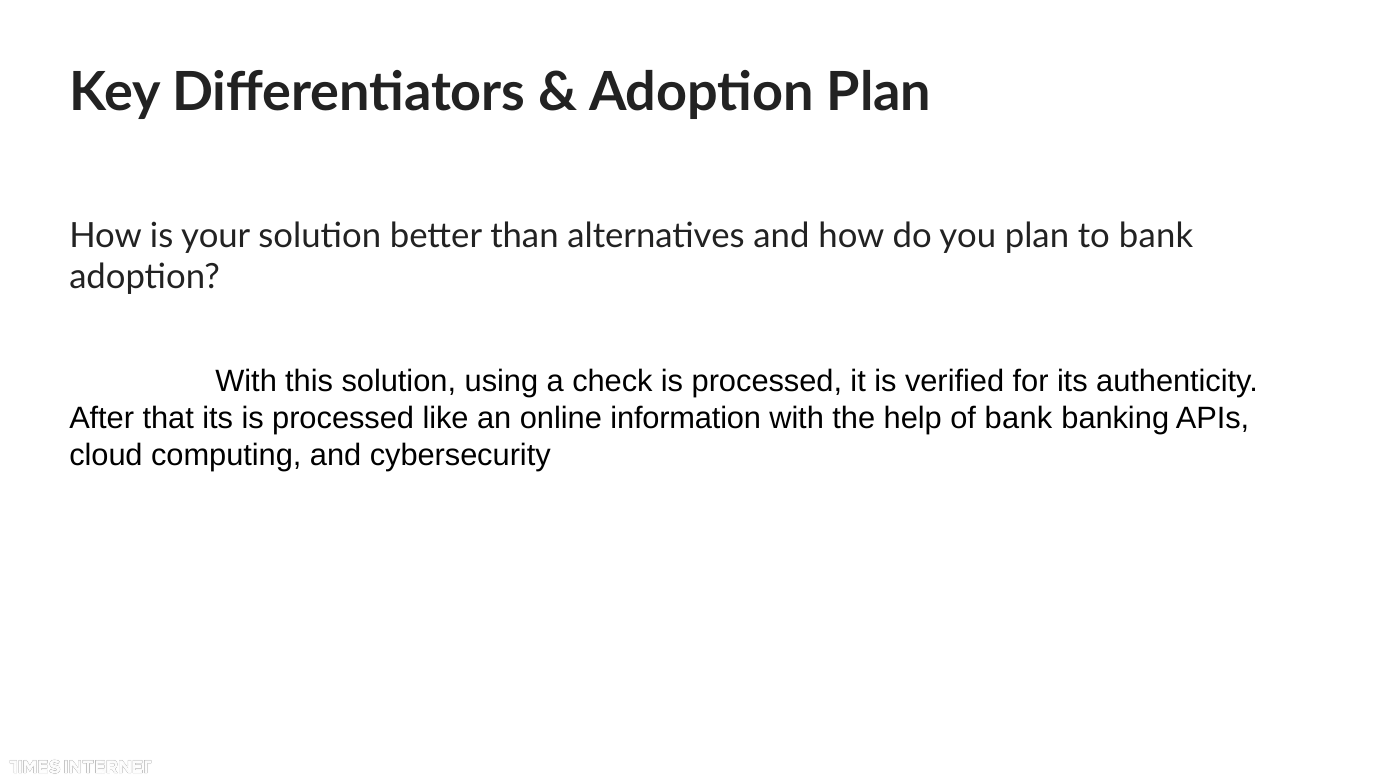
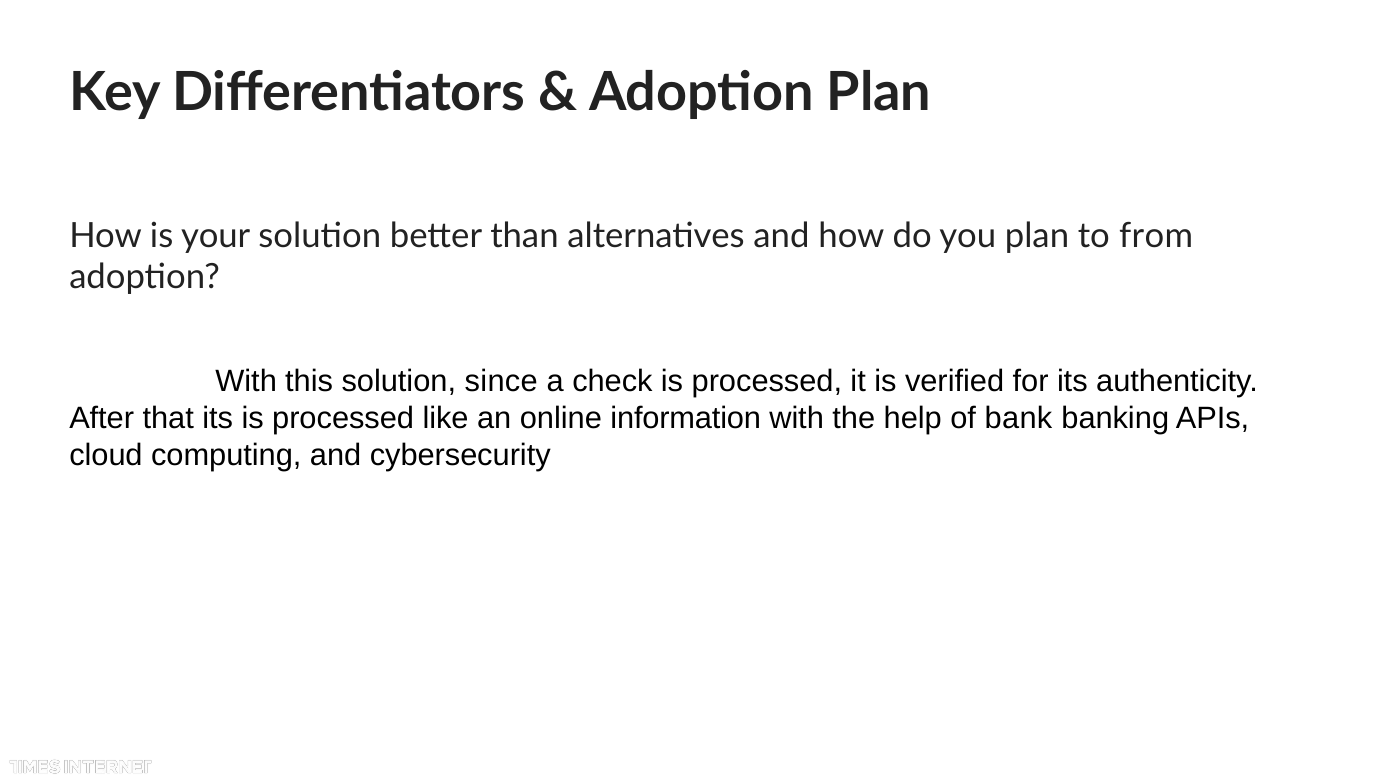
to bank: bank -> from
using: using -> since
